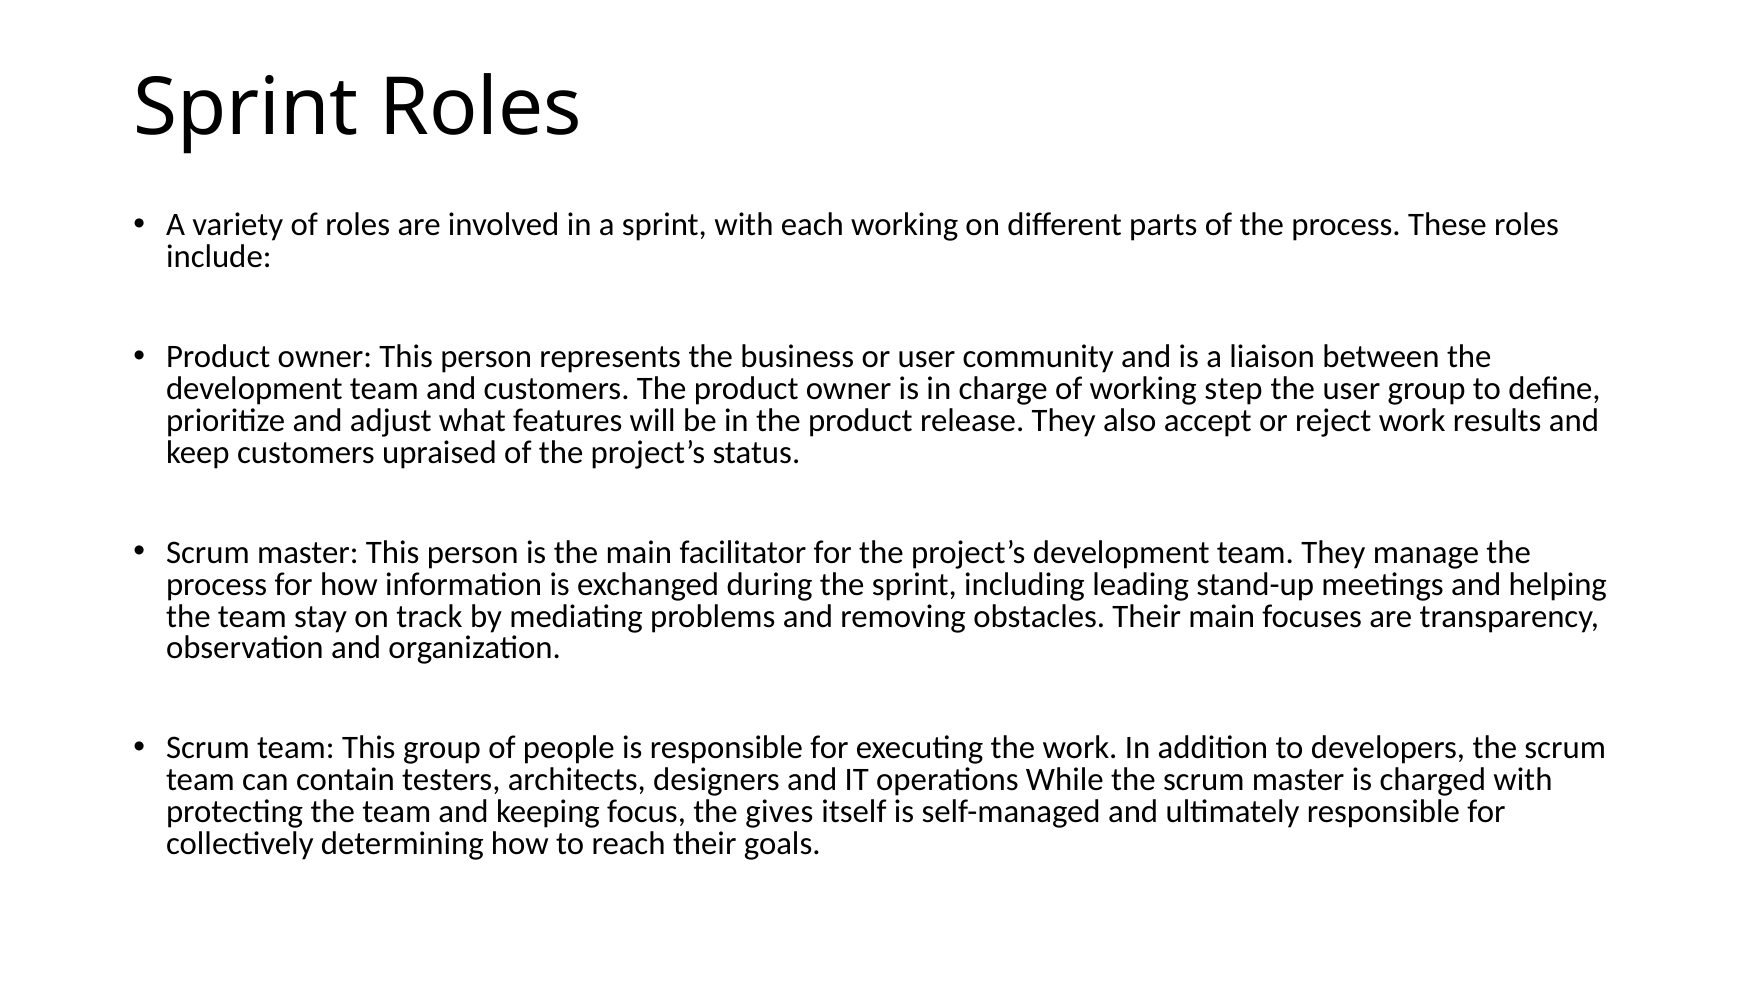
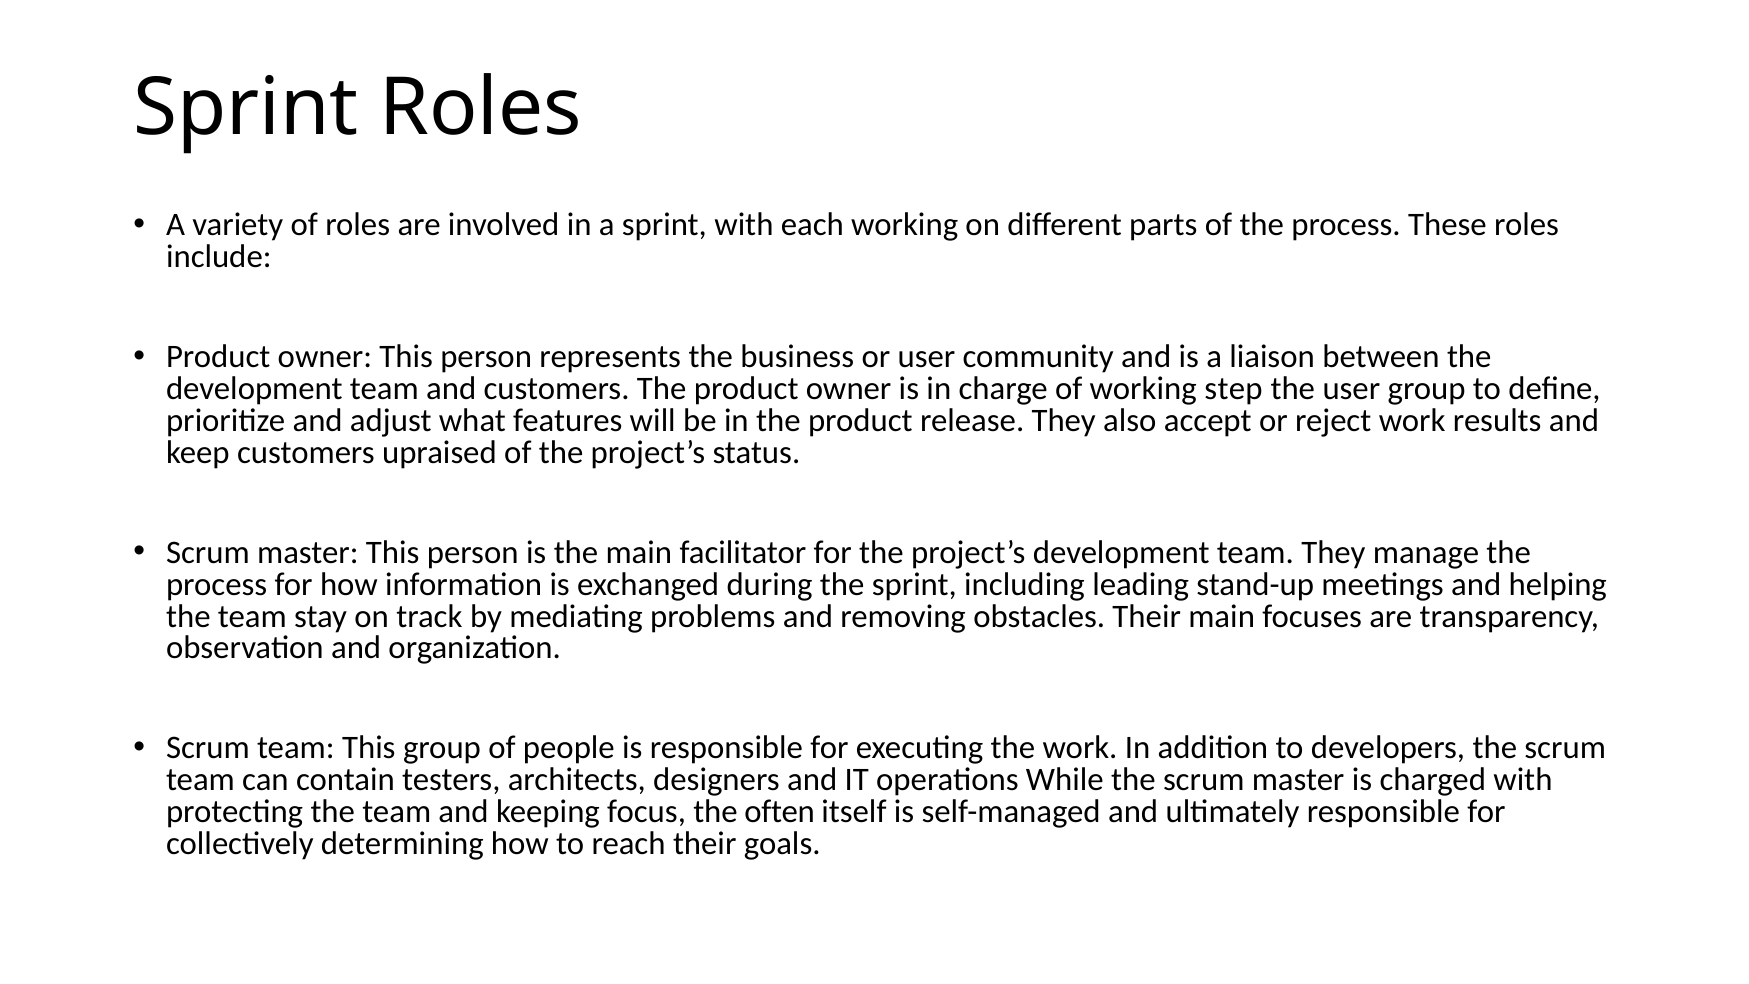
gives: gives -> often
